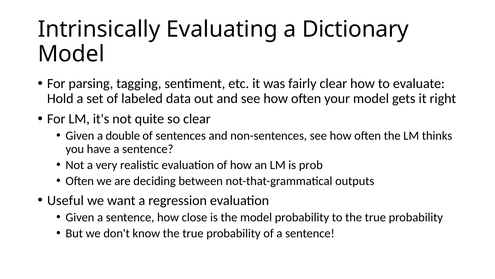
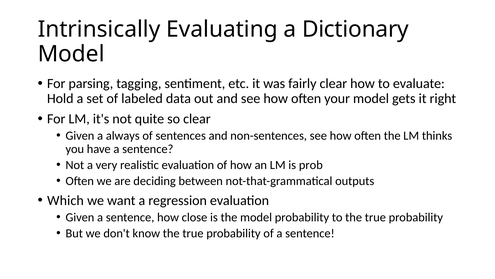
double: double -> always
Useful: Useful -> Which
